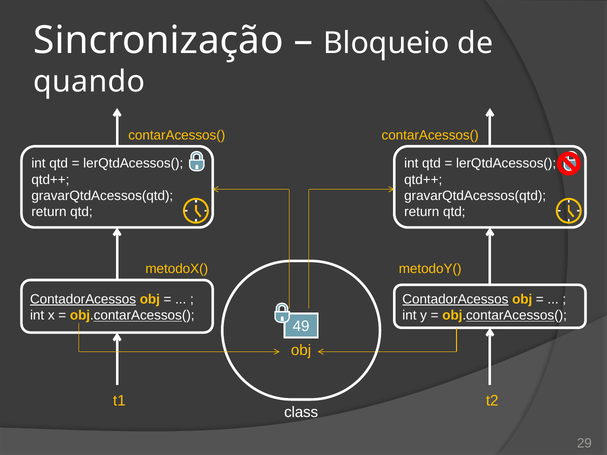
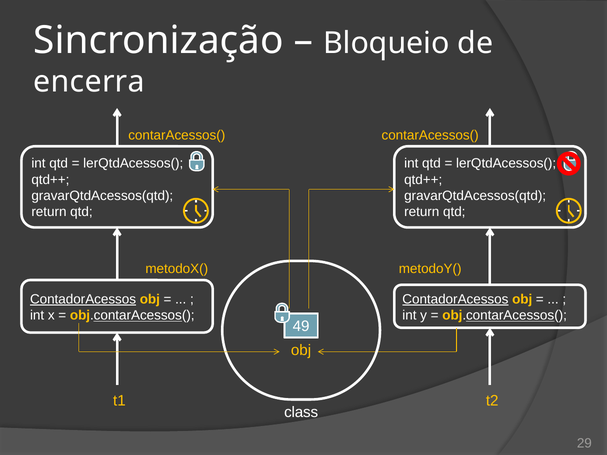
quando: quando -> encerra
